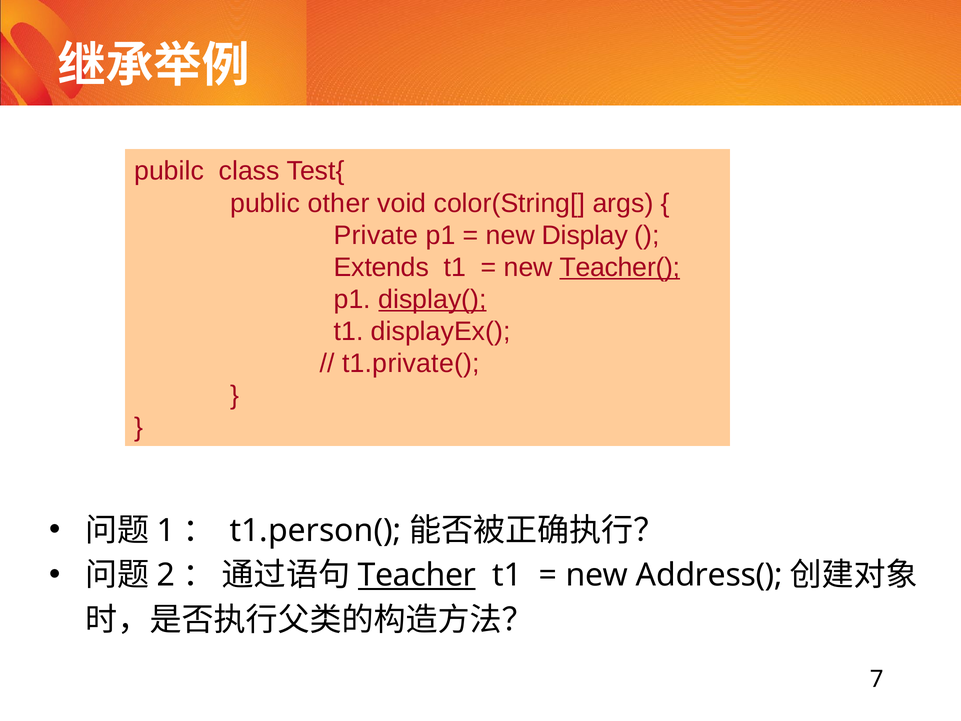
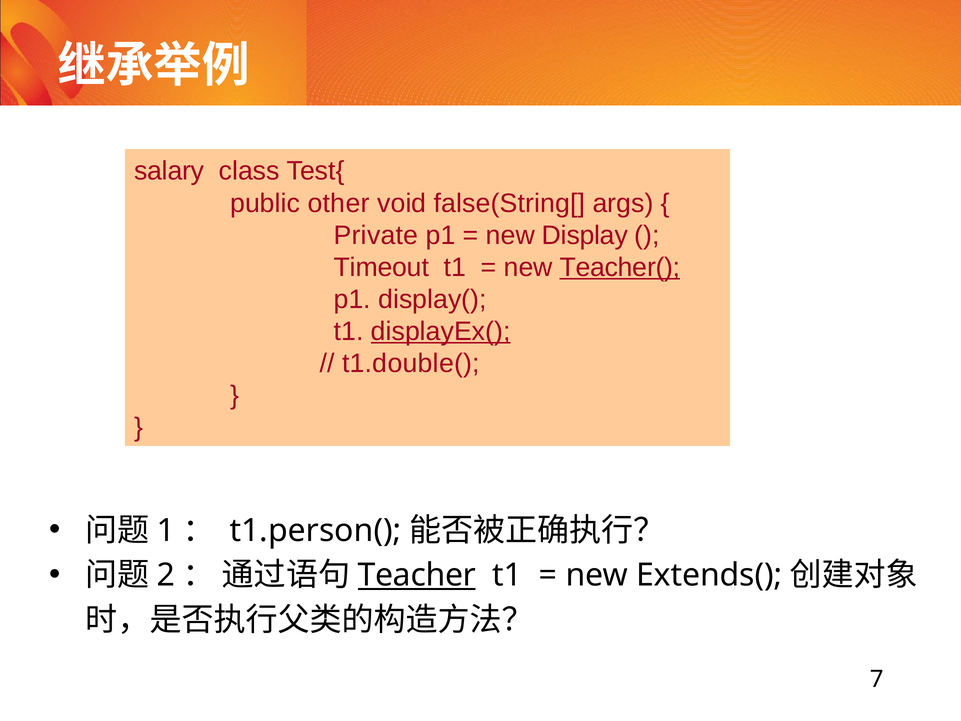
pubilc: pubilc -> salary
color(String[: color(String[ -> false(String[
Extends: Extends -> Timeout
display( underline: present -> none
displayEx( underline: none -> present
t1.private(: t1.private( -> t1.double(
Address(: Address( -> Extends(
